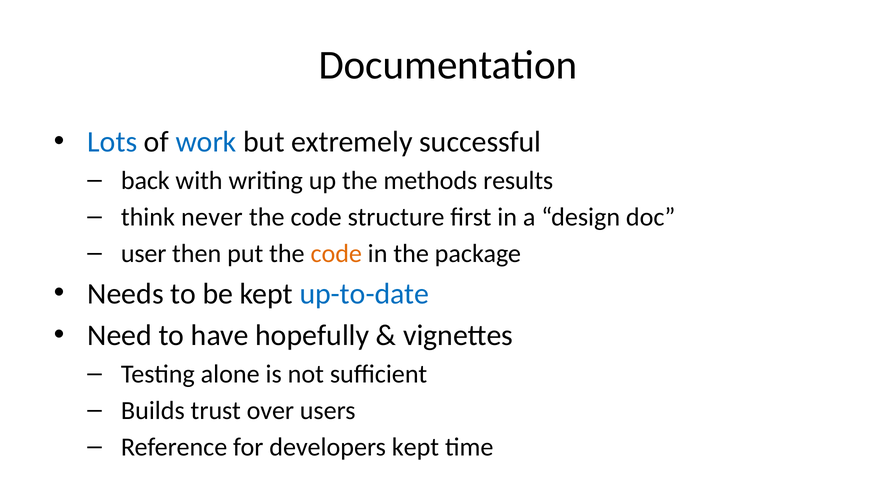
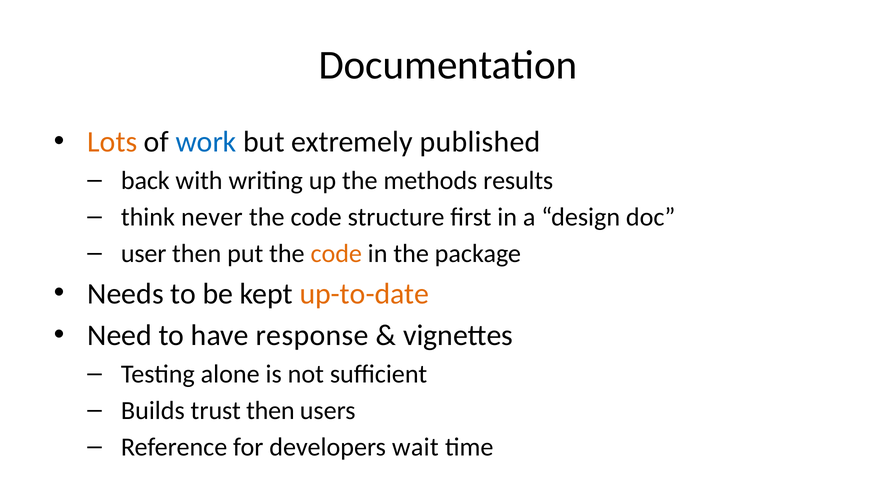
Lots colour: blue -> orange
successful: successful -> published
up-to-date colour: blue -> orange
hopefully: hopefully -> response
trust over: over -> then
developers kept: kept -> wait
